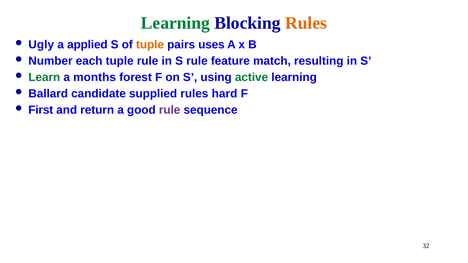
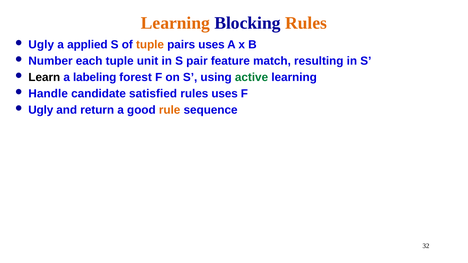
Learning at (175, 23) colour: green -> orange
tuple rule: rule -> unit
S rule: rule -> pair
Learn colour: green -> black
months: months -> labeling
Ballard: Ballard -> Handle
supplied: supplied -> satisfied
rules hard: hard -> uses
First at (41, 110): First -> Ugly
rule at (170, 110) colour: purple -> orange
